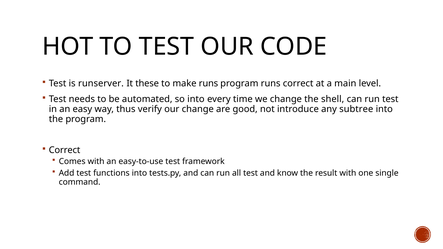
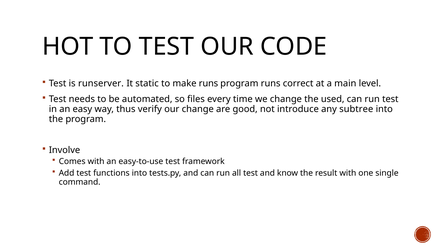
these: these -> static
so into: into -> files
shell: shell -> used
Correct at (65, 150): Correct -> Involve
